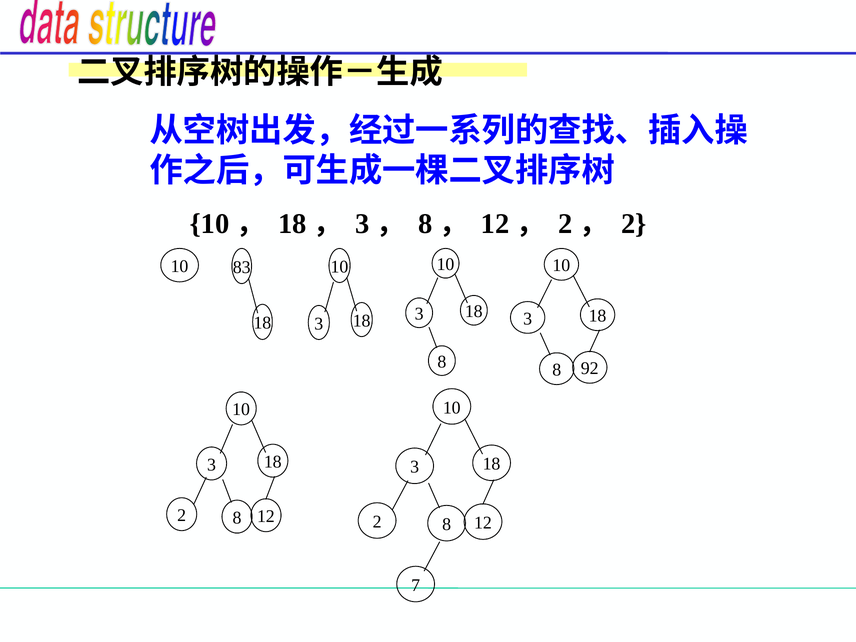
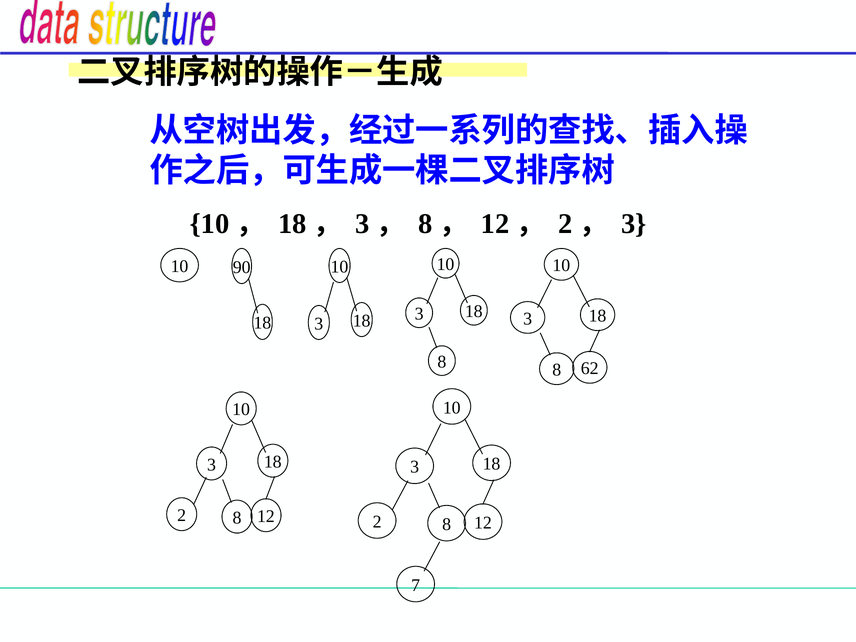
2， 2: 2 -> 3
83: 83 -> 90
92: 92 -> 62
